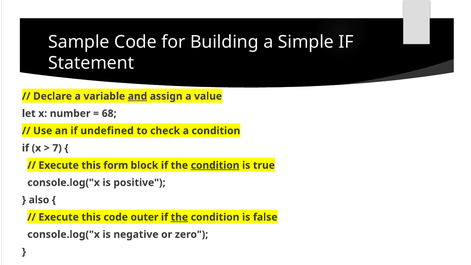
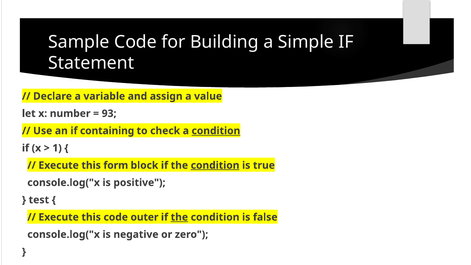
and underline: present -> none
68: 68 -> 93
undefined: undefined -> containing
condition at (216, 131) underline: none -> present
7: 7 -> 1
also: also -> test
